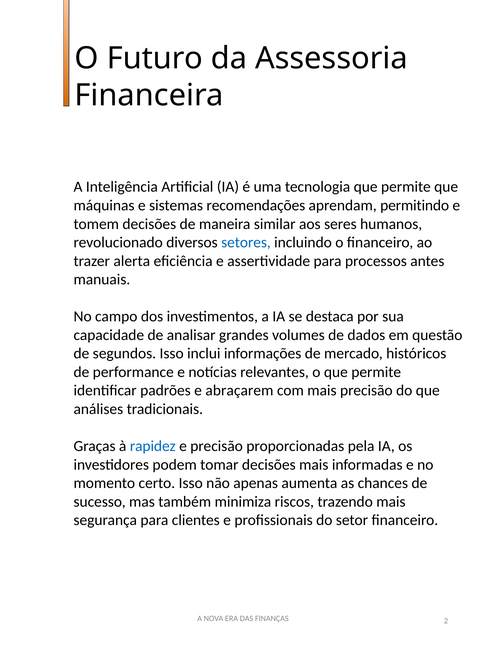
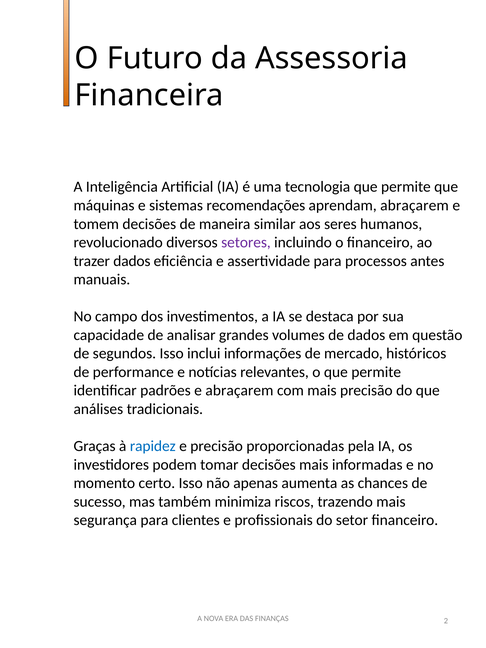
aprendam permitindo: permitindo -> abraçarem
setores colour: blue -> purple
trazer alerta: alerta -> dados
